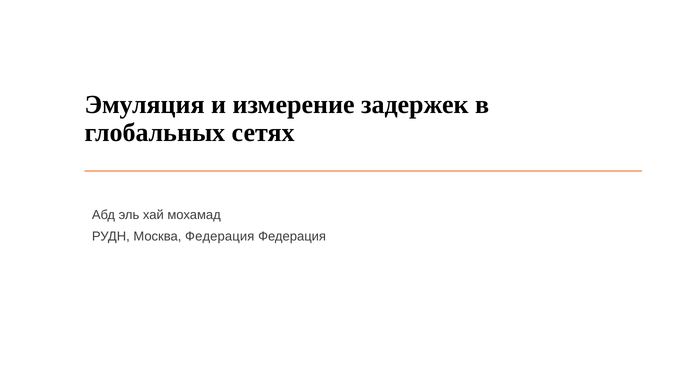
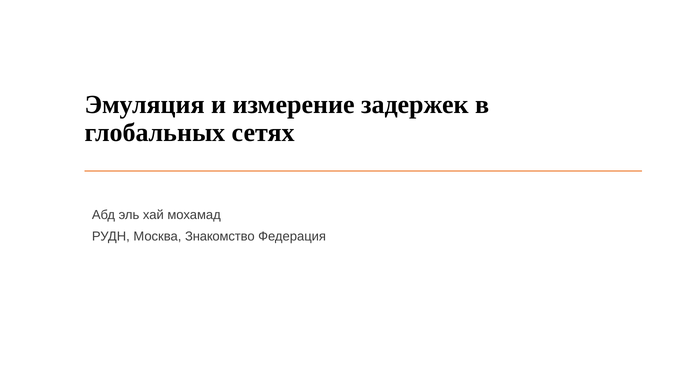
Москва Федерация: Федерация -> Знакомство
